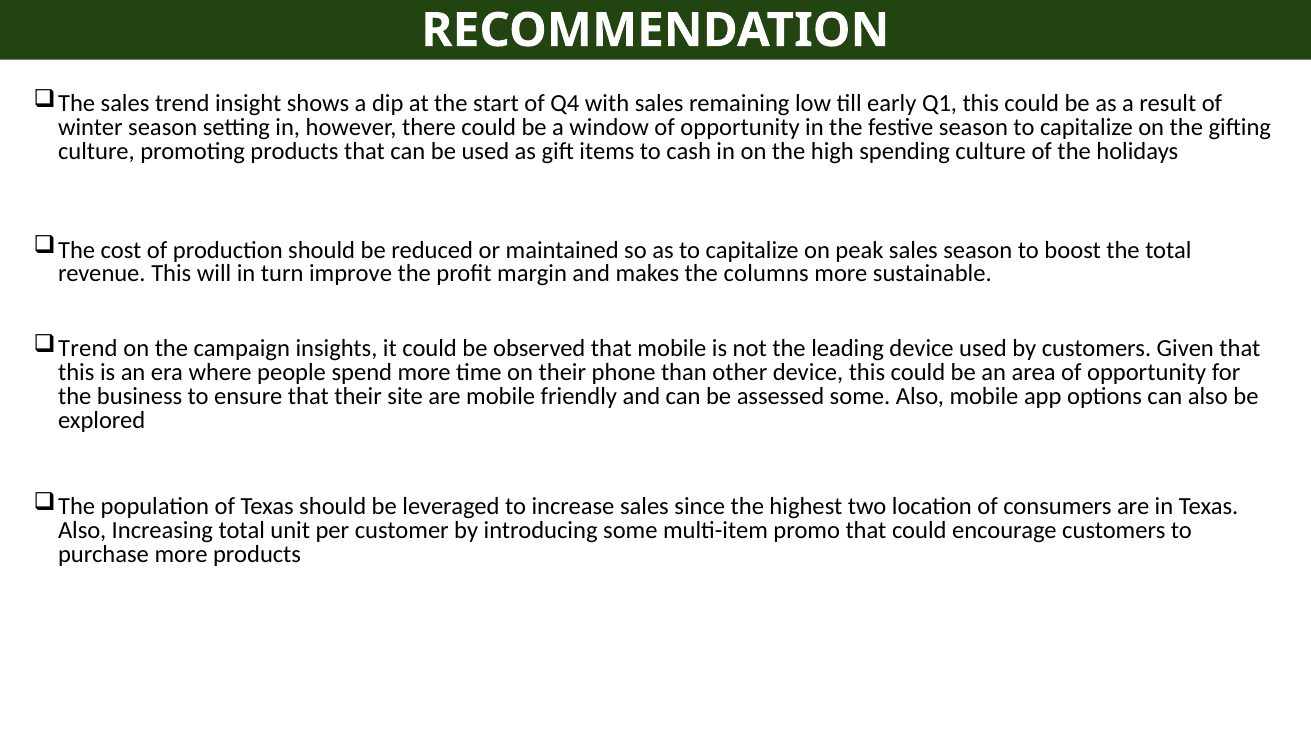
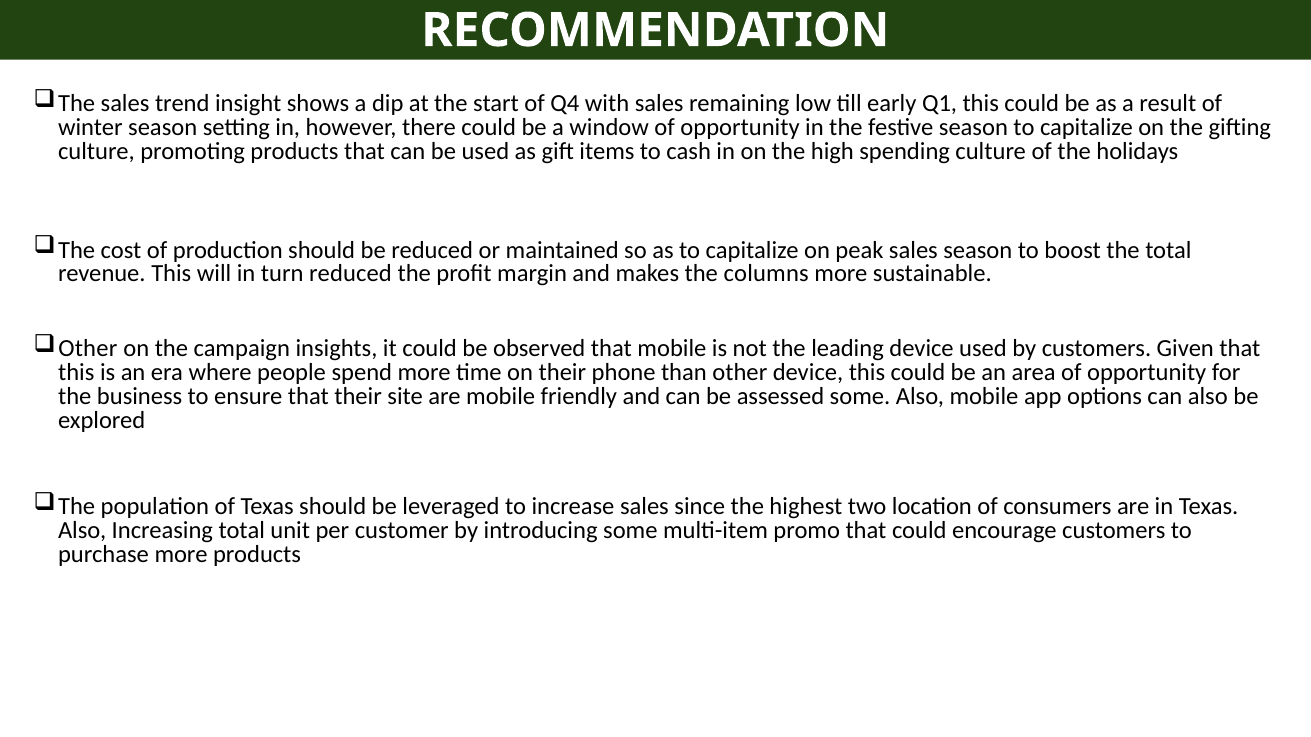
turn improve: improve -> reduced
Trend at (88, 349): Trend -> Other
